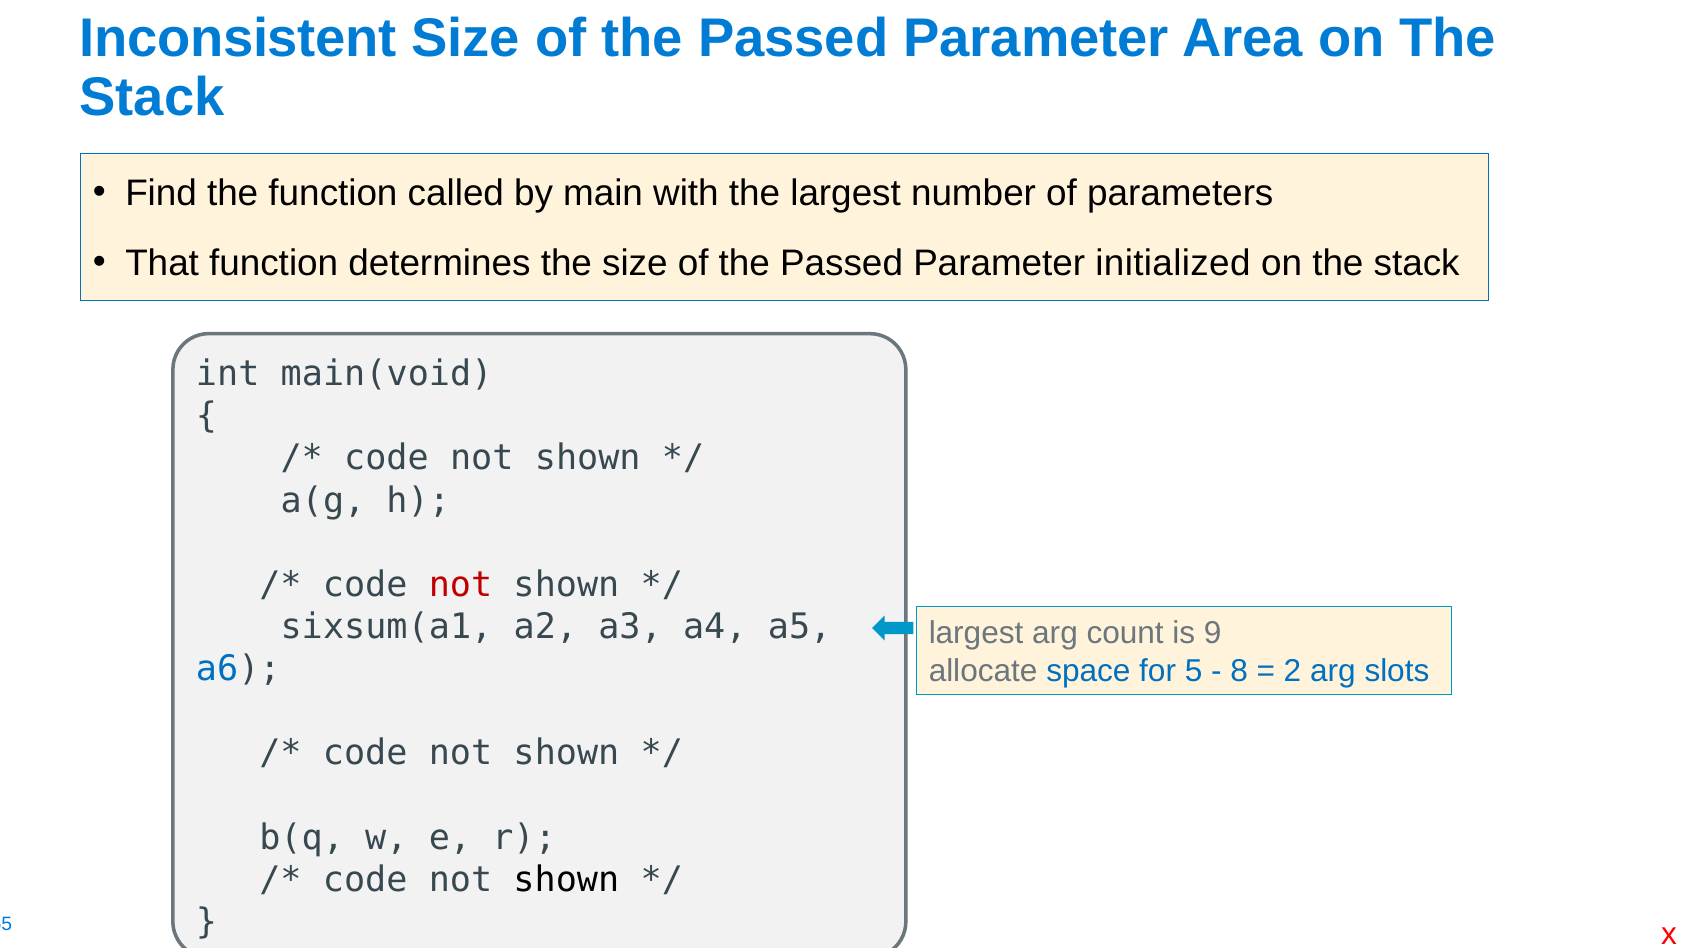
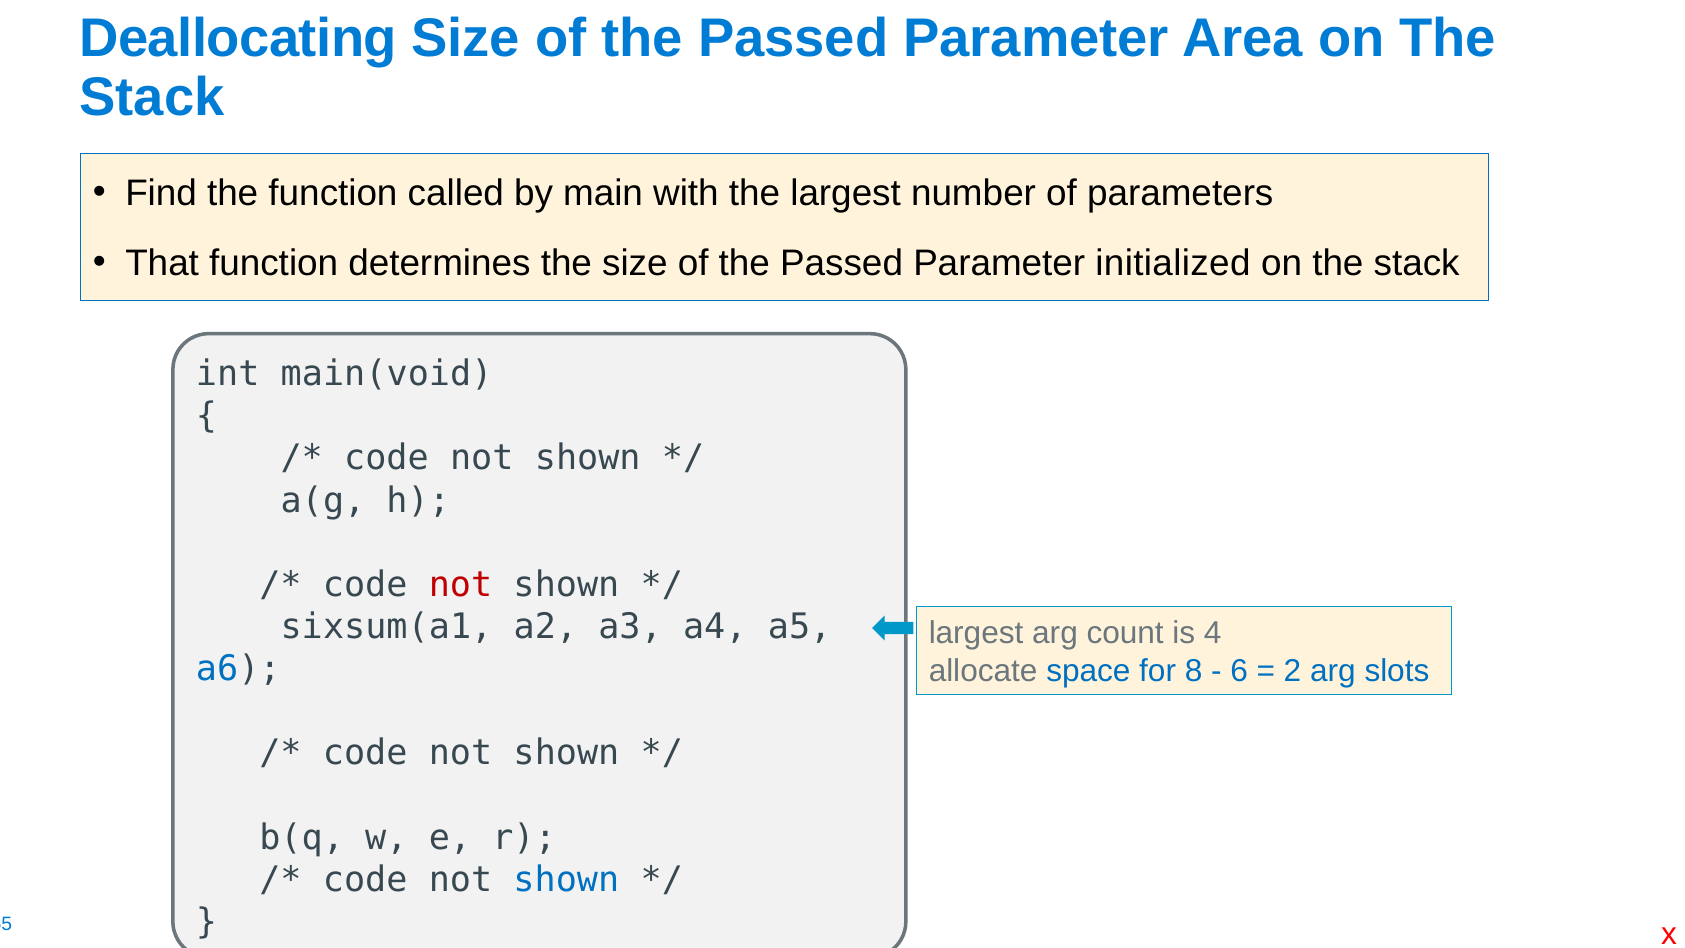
Inconsistent: Inconsistent -> Deallocating
9: 9 -> 4
5: 5 -> 8
8: 8 -> 6
shown at (566, 880) colour: black -> blue
